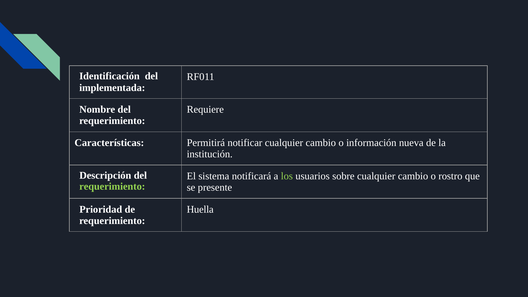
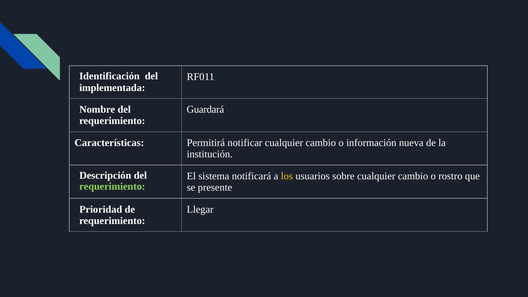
Requiere: Requiere -> Guardará
los colour: light green -> yellow
Huella: Huella -> Llegar
